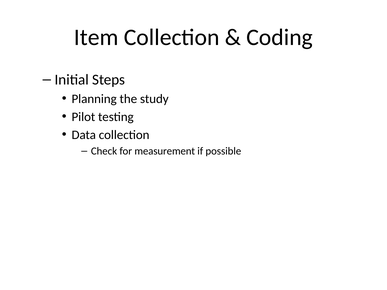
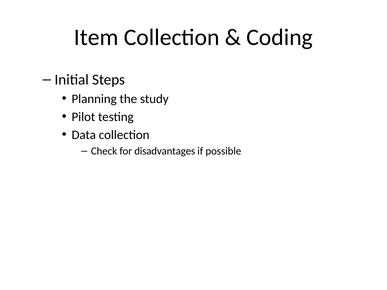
measurement: measurement -> disadvantages
